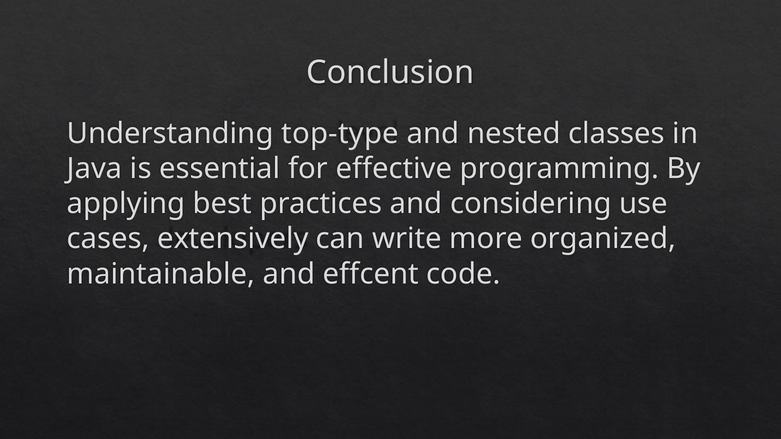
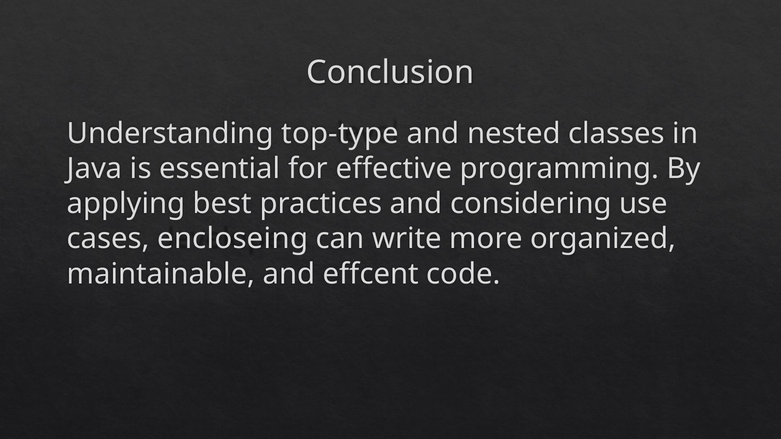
extensively: extensively -> encloseing
